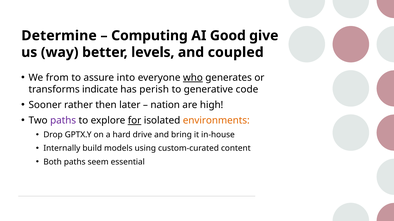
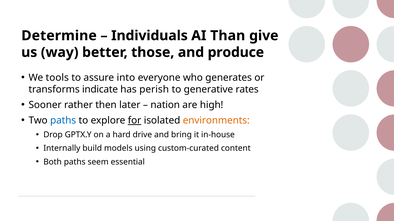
Computing: Computing -> Individuals
Good: Good -> Than
levels: levels -> those
coupled: coupled -> produce
from: from -> tools
who underline: present -> none
code: code -> rates
paths at (63, 121) colour: purple -> blue
